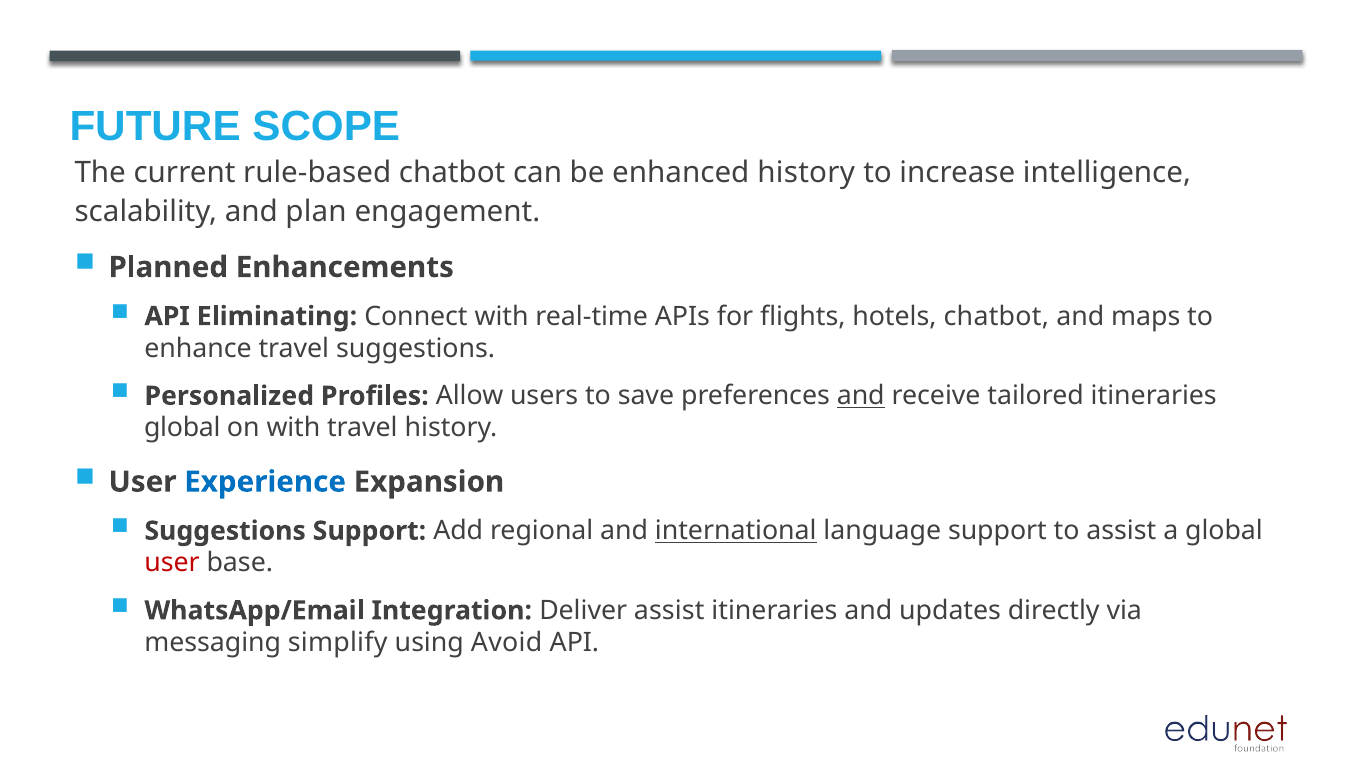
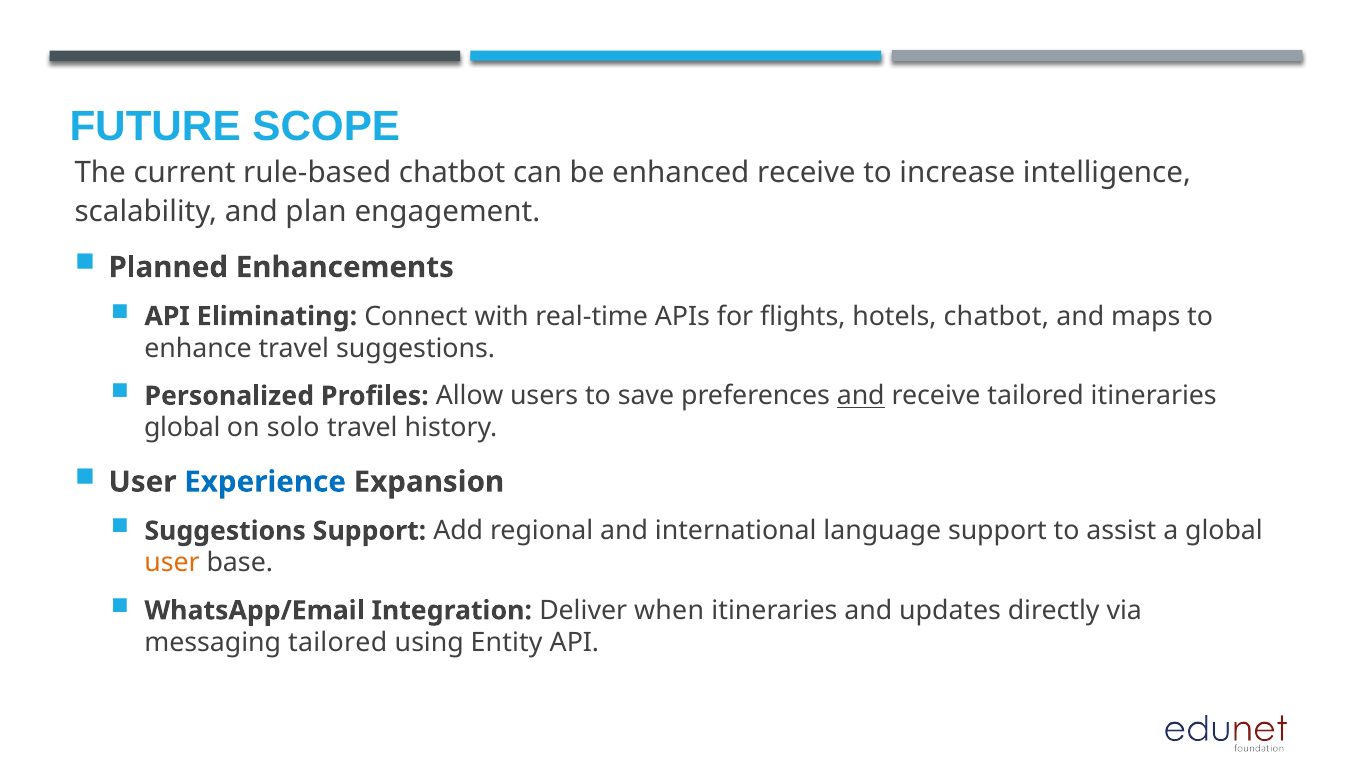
enhanced history: history -> receive
on with: with -> solo
international underline: present -> none
user at (172, 563) colour: red -> orange
Deliver assist: assist -> when
messaging simplify: simplify -> tailored
Avoid: Avoid -> Entity
